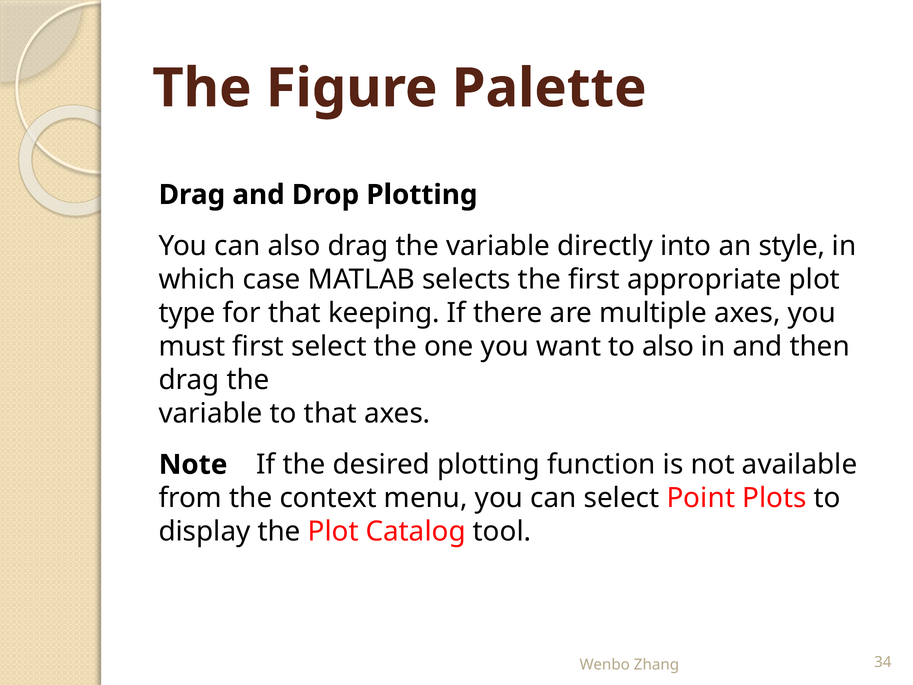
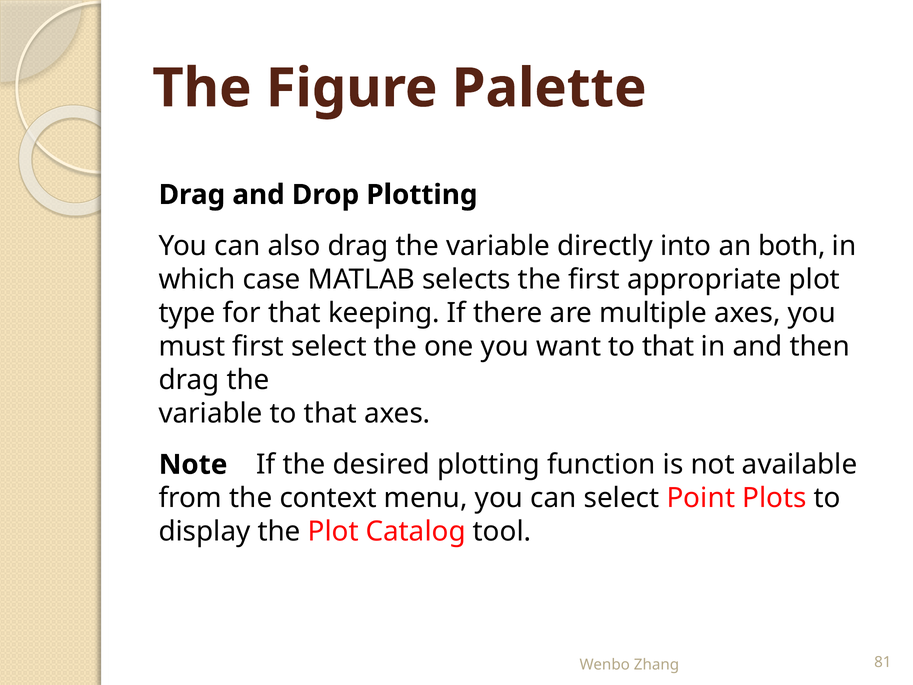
style: style -> both
want to also: also -> that
34: 34 -> 81
